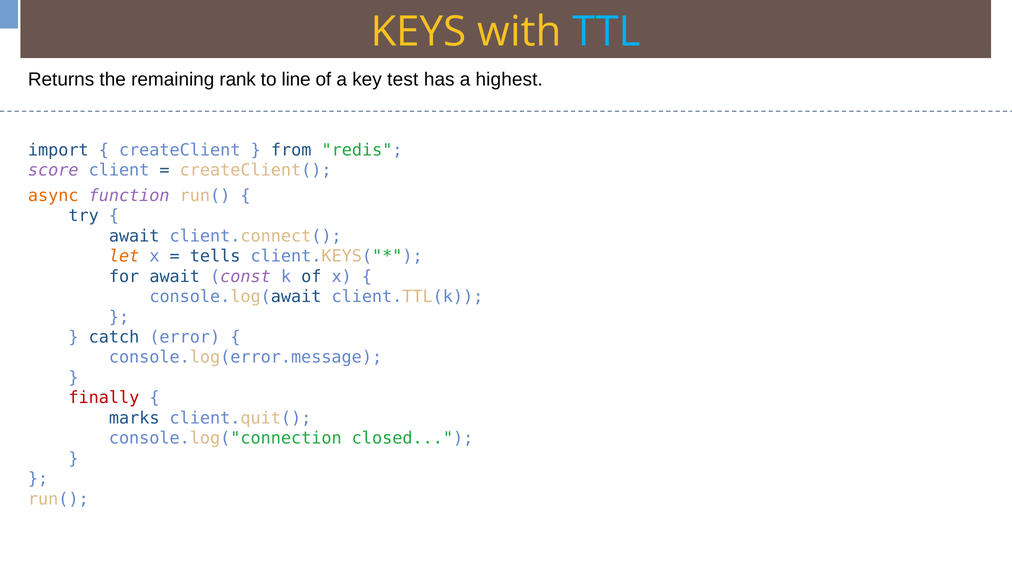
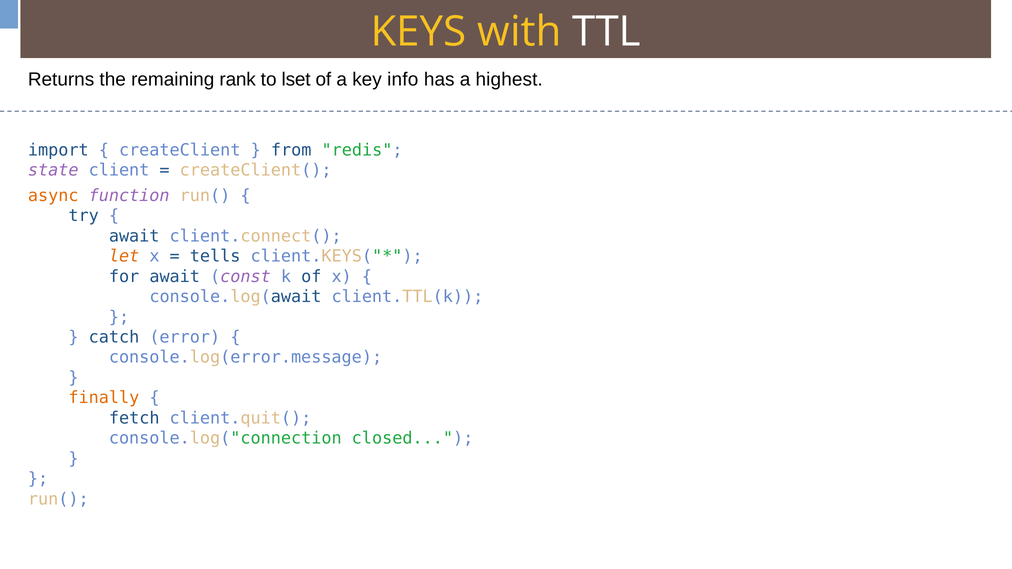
TTL colour: light blue -> white
line: line -> lset
test: test -> info
score: score -> state
finally colour: red -> orange
marks: marks -> fetch
